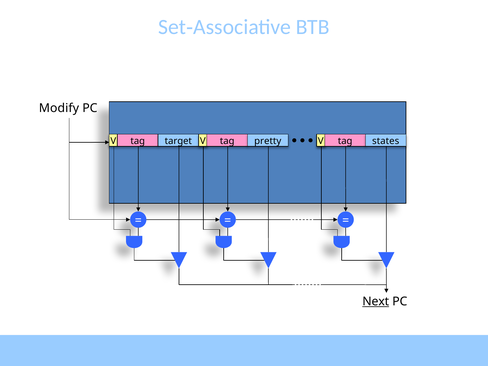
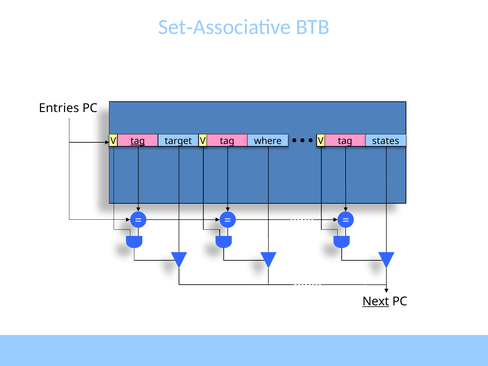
Modify: Modify -> Entries
tag at (138, 141) underline: none -> present
pretty: pretty -> where
